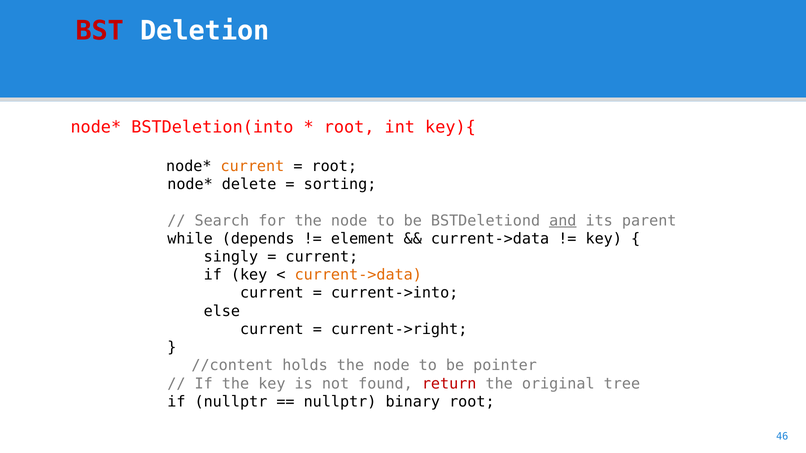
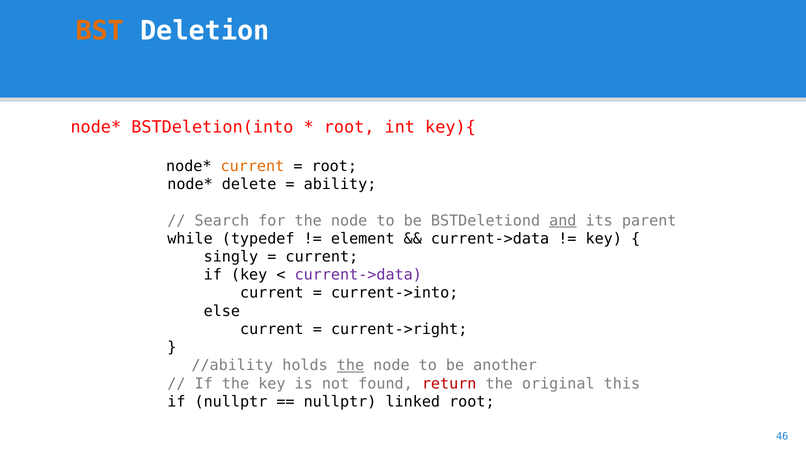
BST colour: red -> orange
sorting: sorting -> ability
depends: depends -> typedef
current->data at (358, 275) colour: orange -> purple
//content: //content -> //ability
the at (350, 366) underline: none -> present
pointer: pointer -> another
tree: tree -> this
binary: binary -> linked
